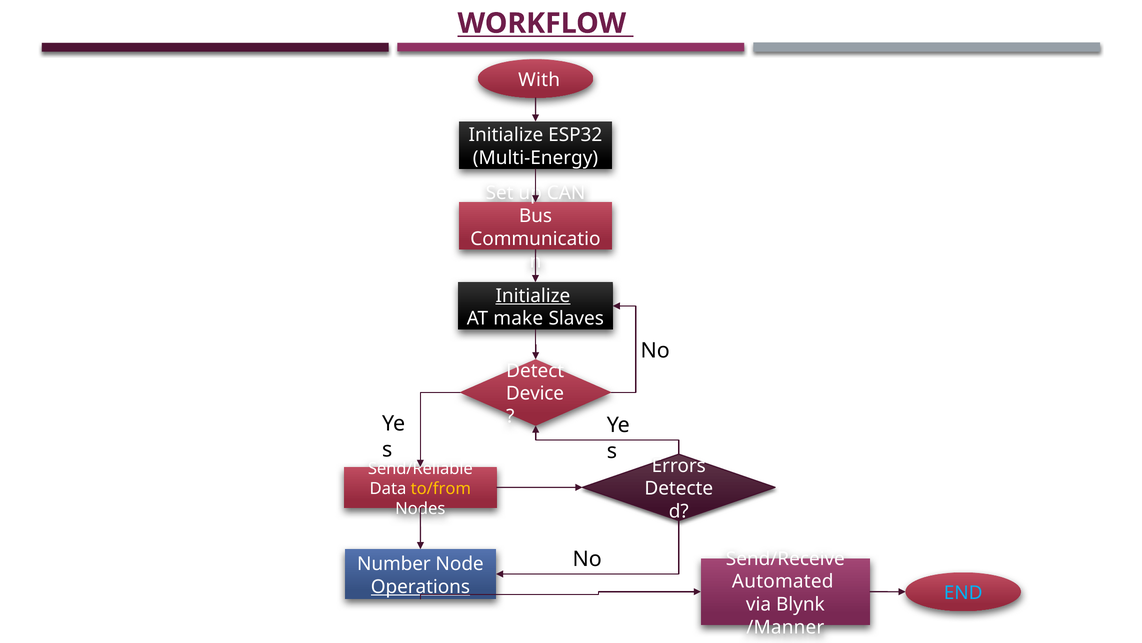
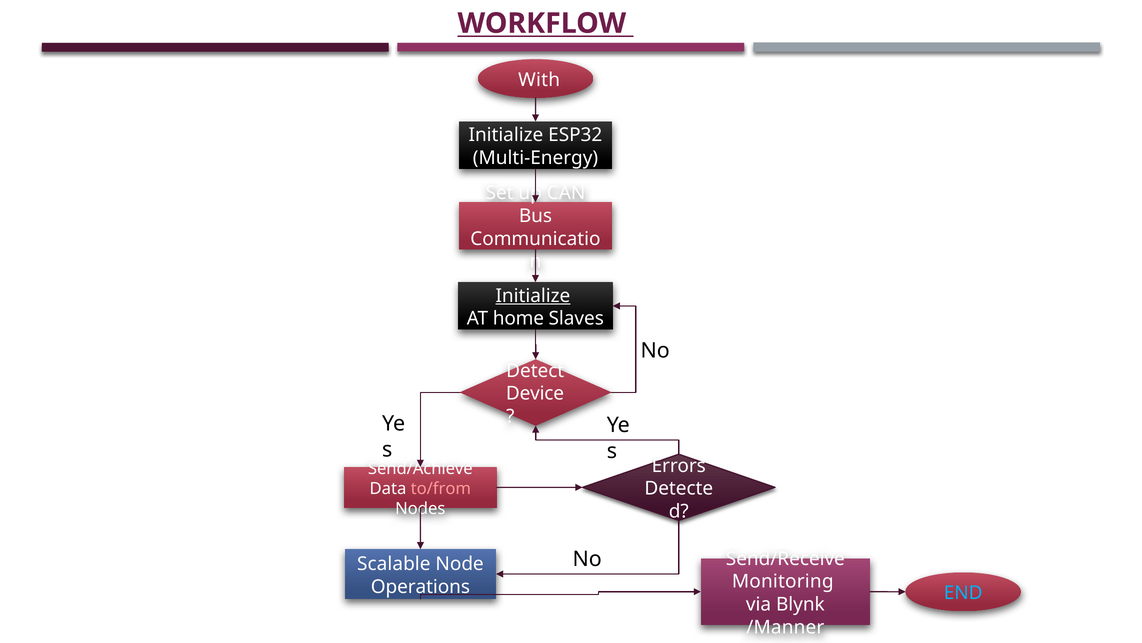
make: make -> home
Send/Reliable: Send/Reliable -> Send/Achieve
to/from colour: yellow -> pink
Number: Number -> Scalable
Automated: Automated -> Monitoring
Operations underline: present -> none
